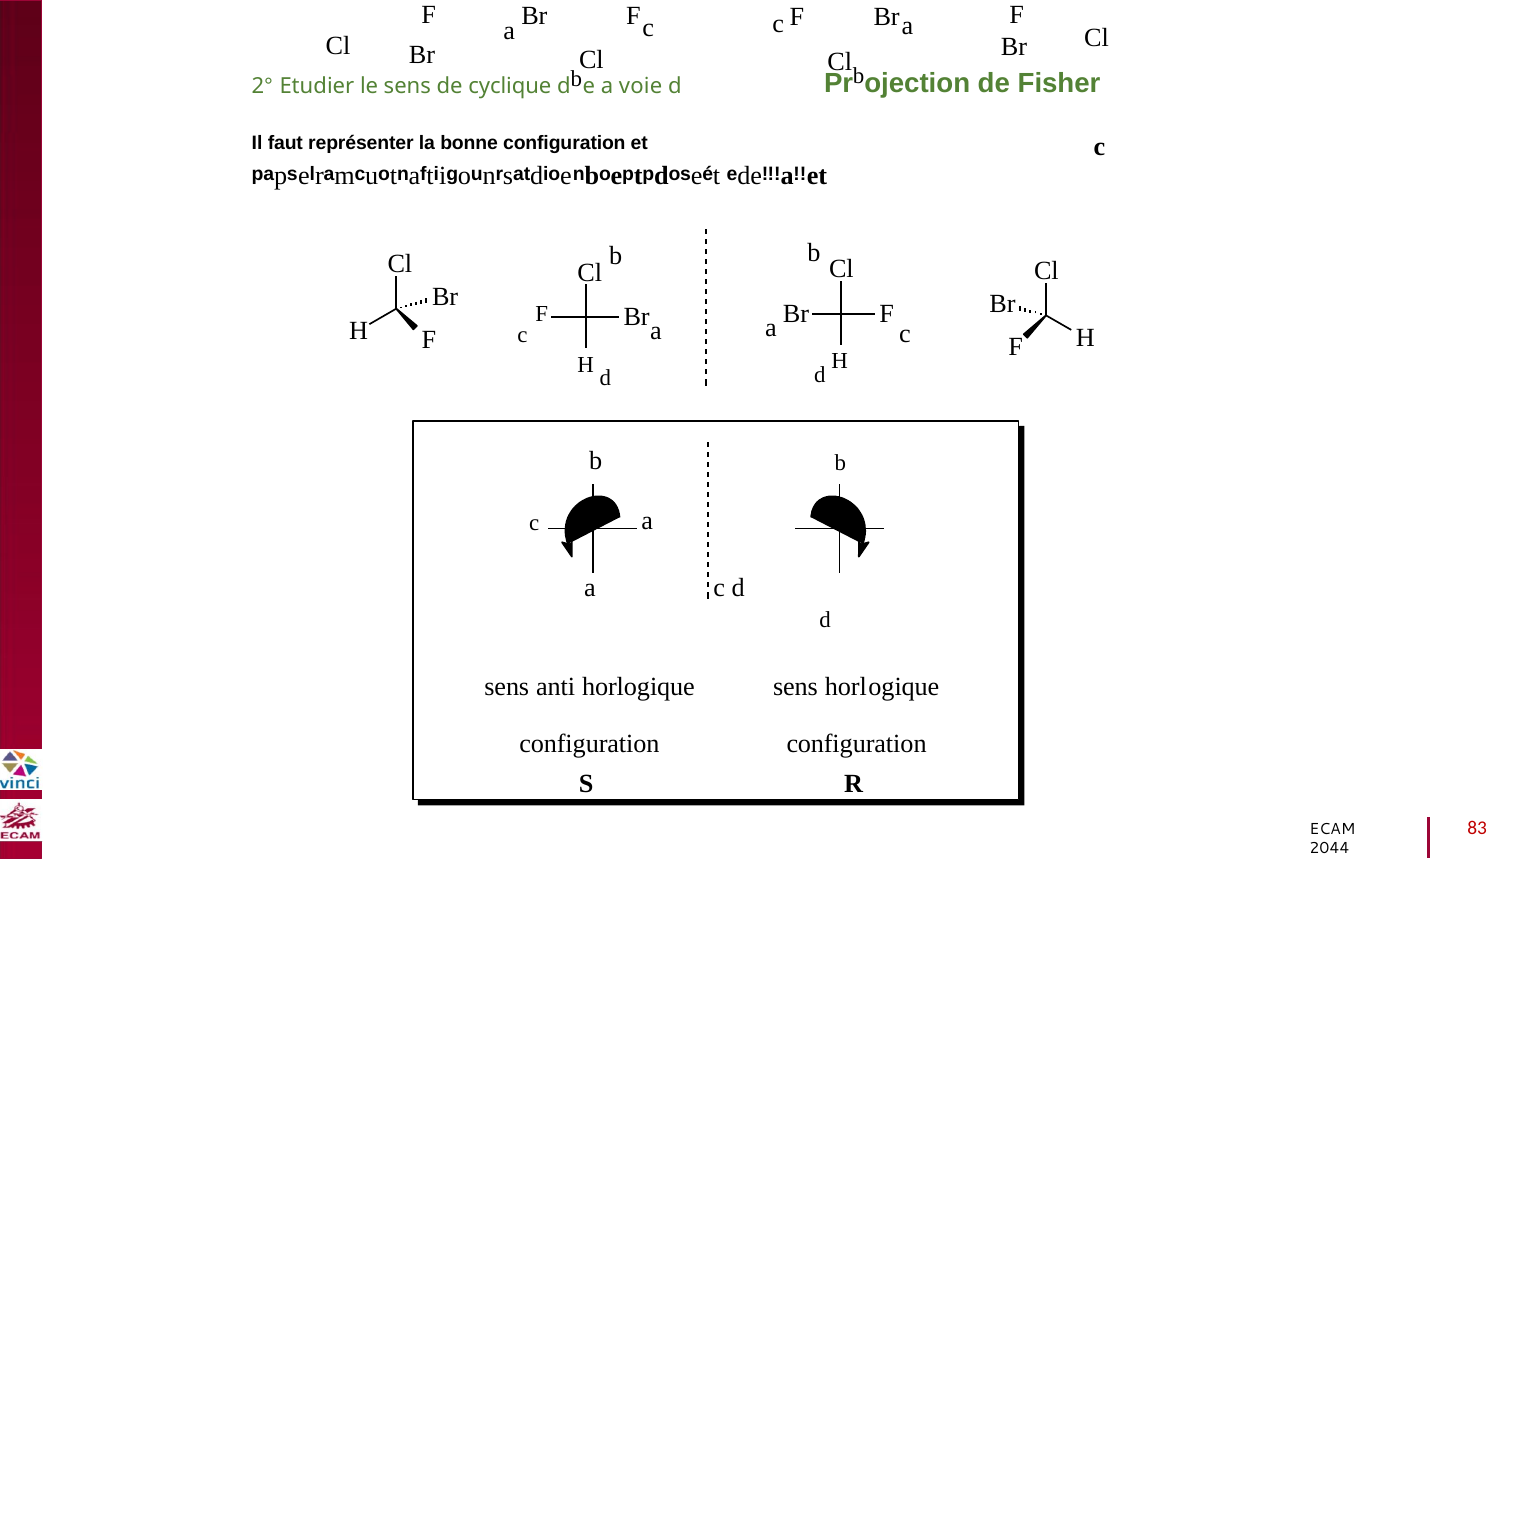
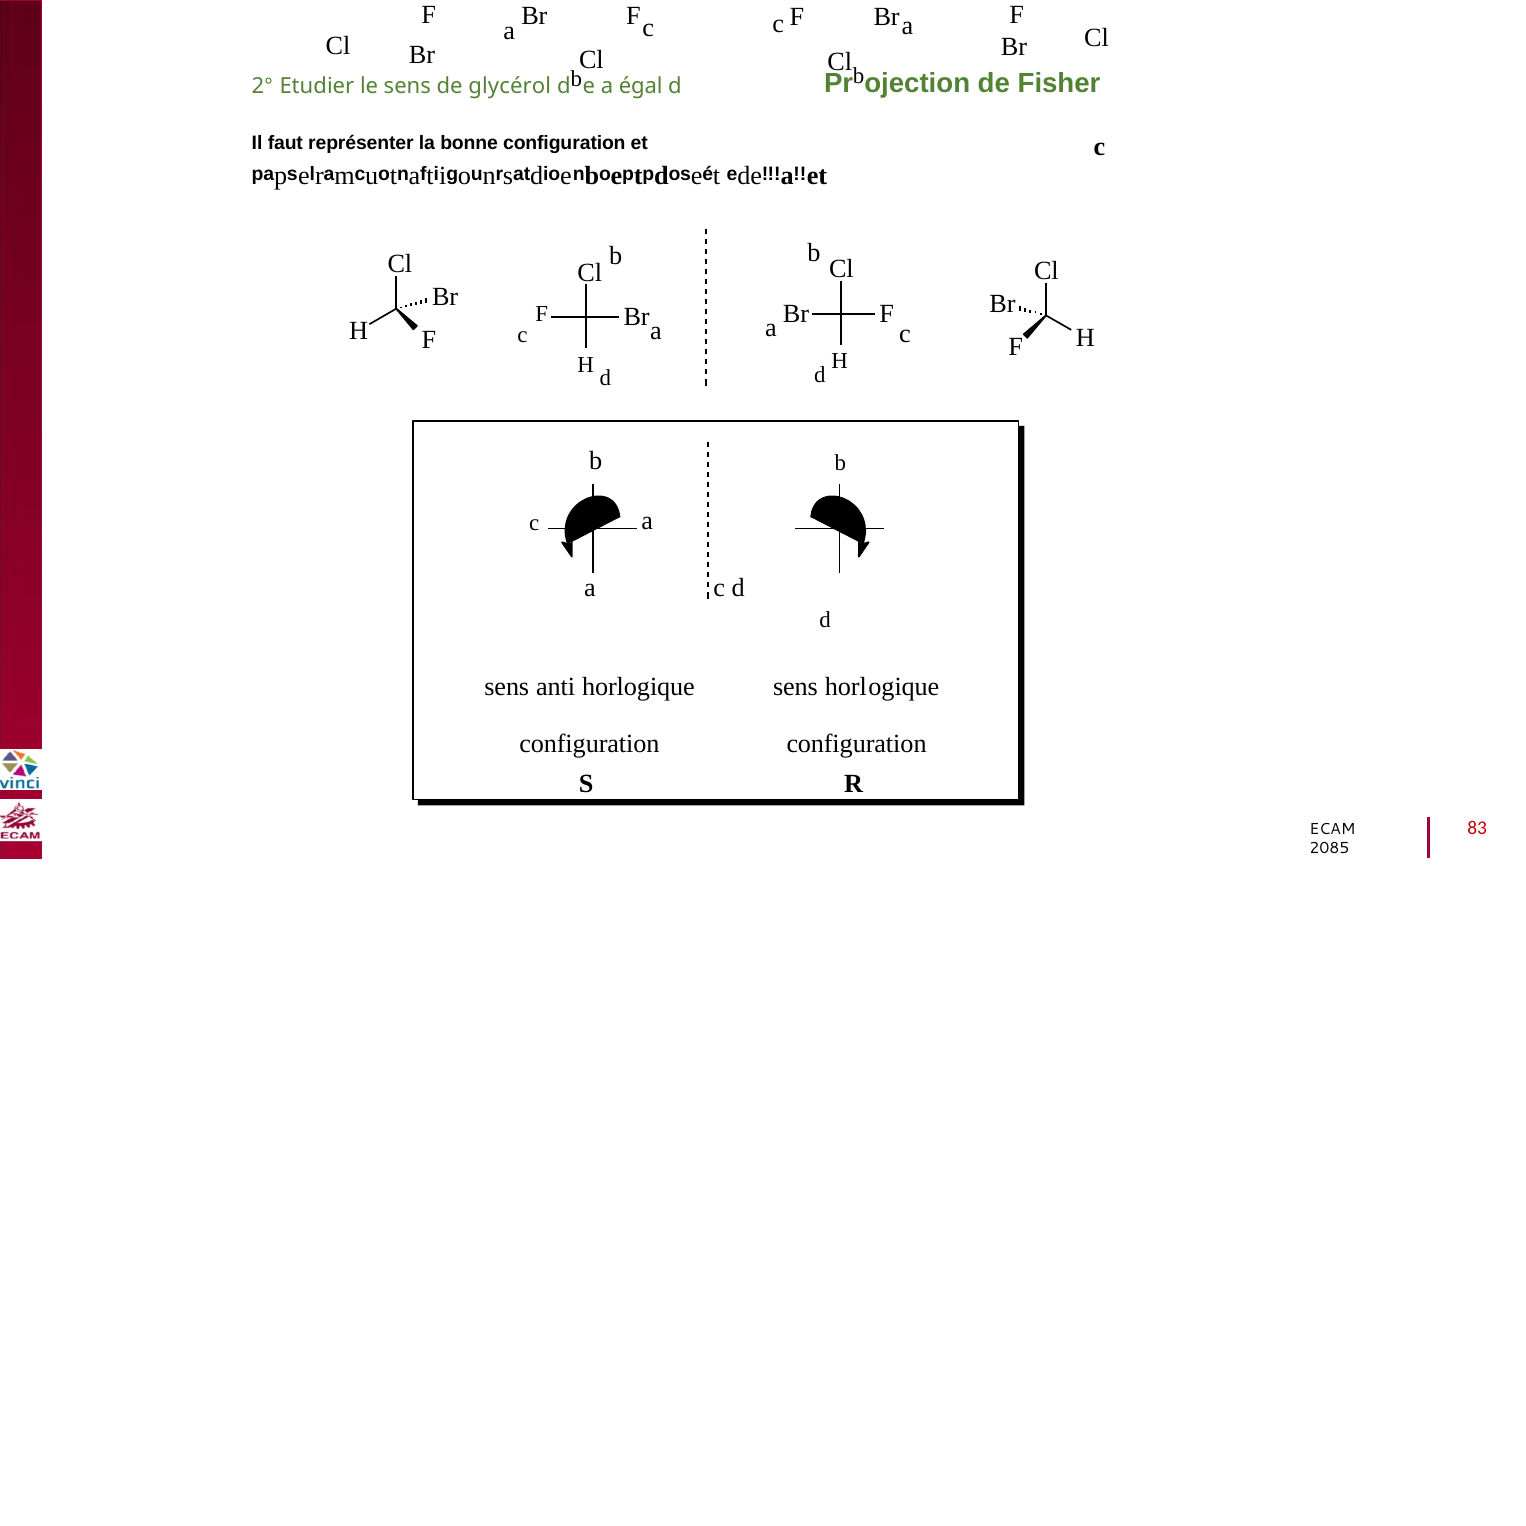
cyclique: cyclique -> glycérol
voie: voie -> égal
2044: 2044 -> 2085
